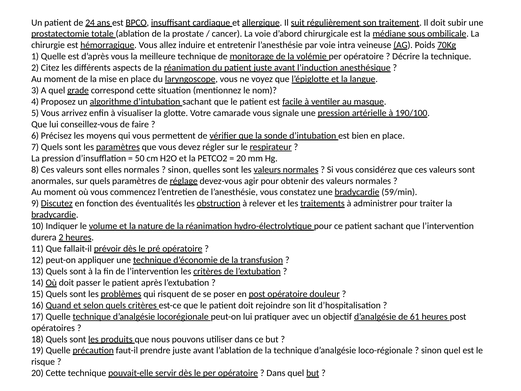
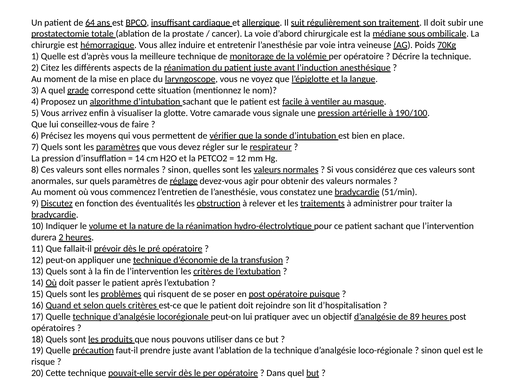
24: 24 -> 64
50 at (140, 158): 50 -> 14
20 at (241, 158): 20 -> 12
59/min: 59/min -> 51/min
douleur: douleur -> puisque
61: 61 -> 89
